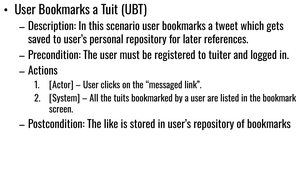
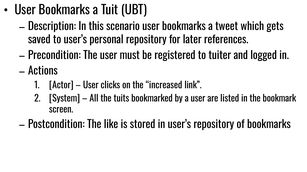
messaged: messaged -> increased
